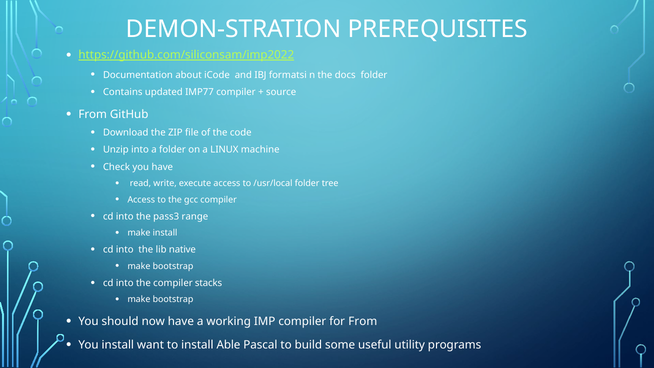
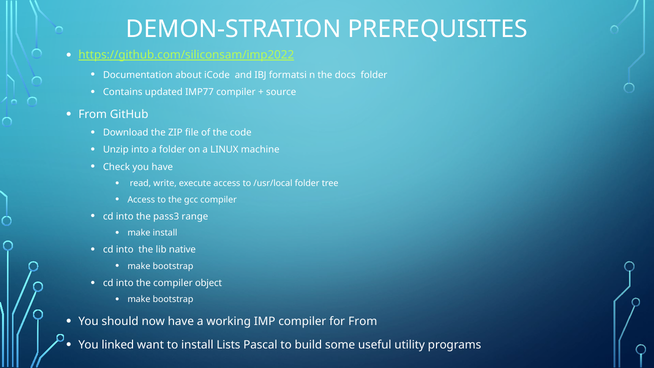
stacks: stacks -> object
You install: install -> linked
Able: Able -> Lists
